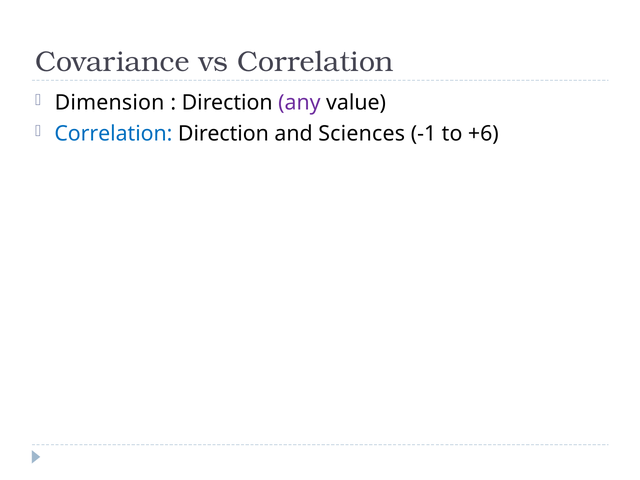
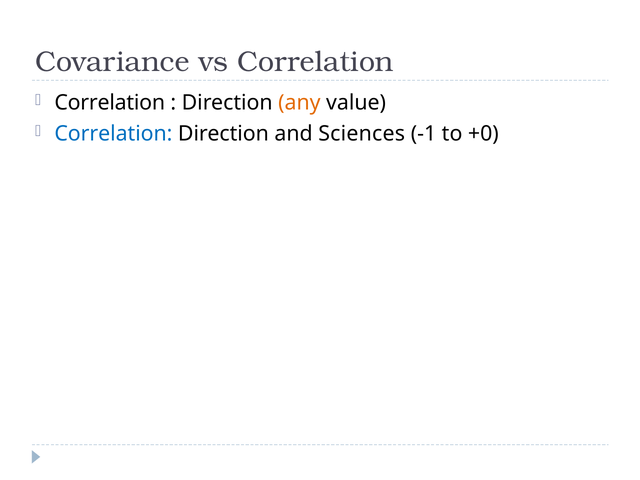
Dimension at (110, 103): Dimension -> Correlation
any colour: purple -> orange
+6: +6 -> +0
